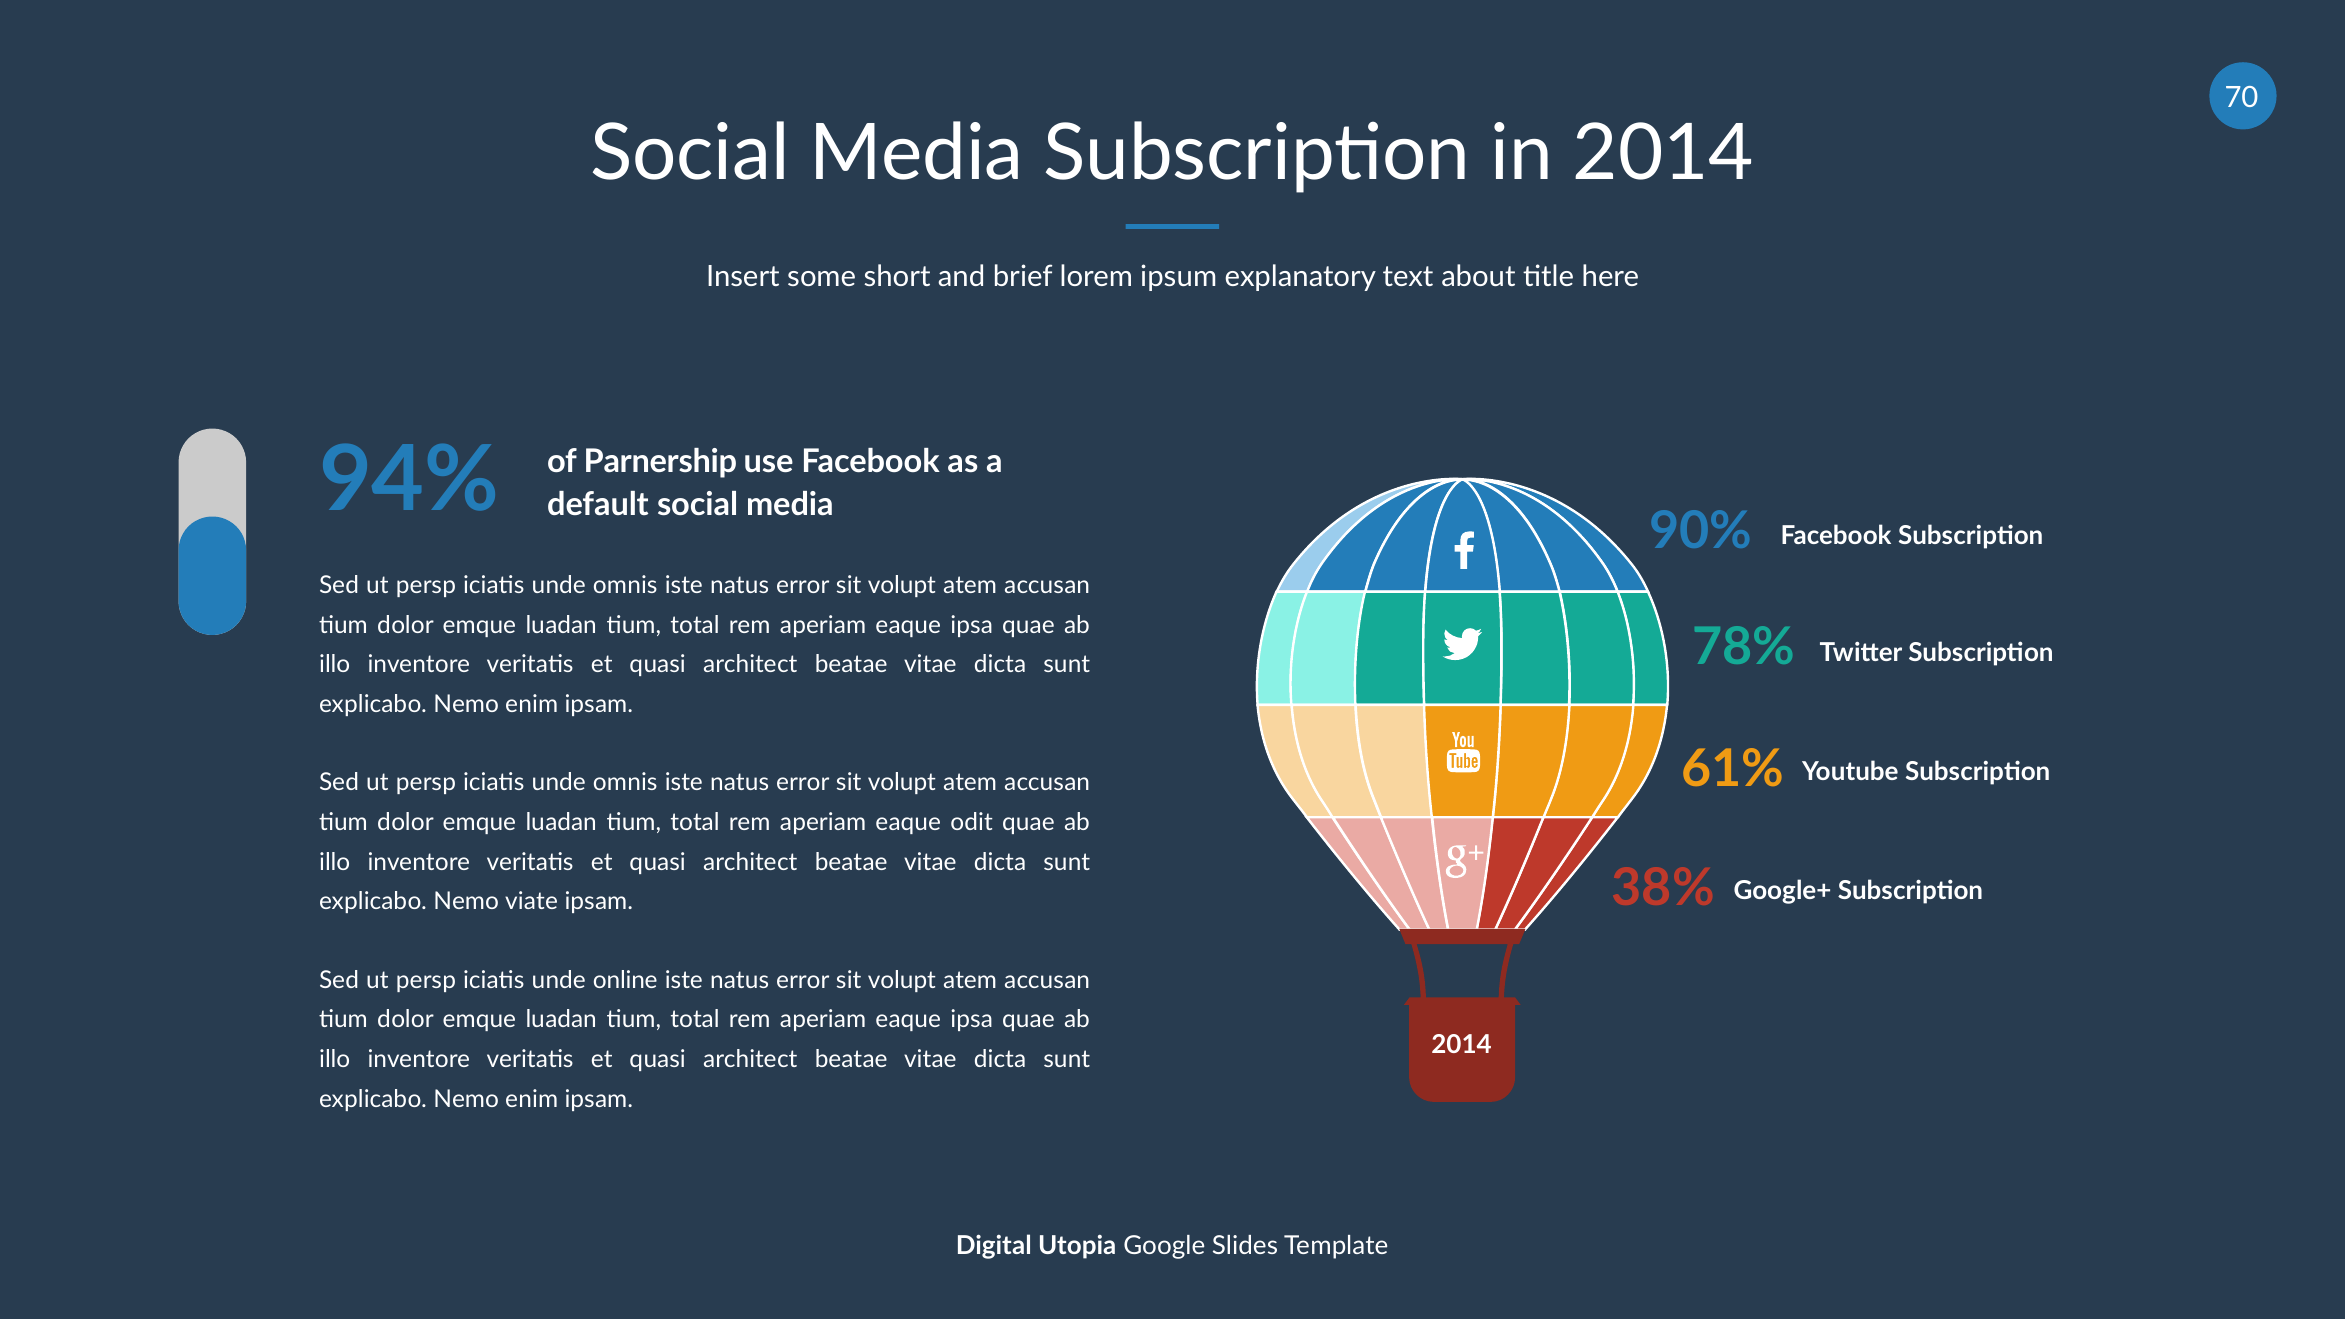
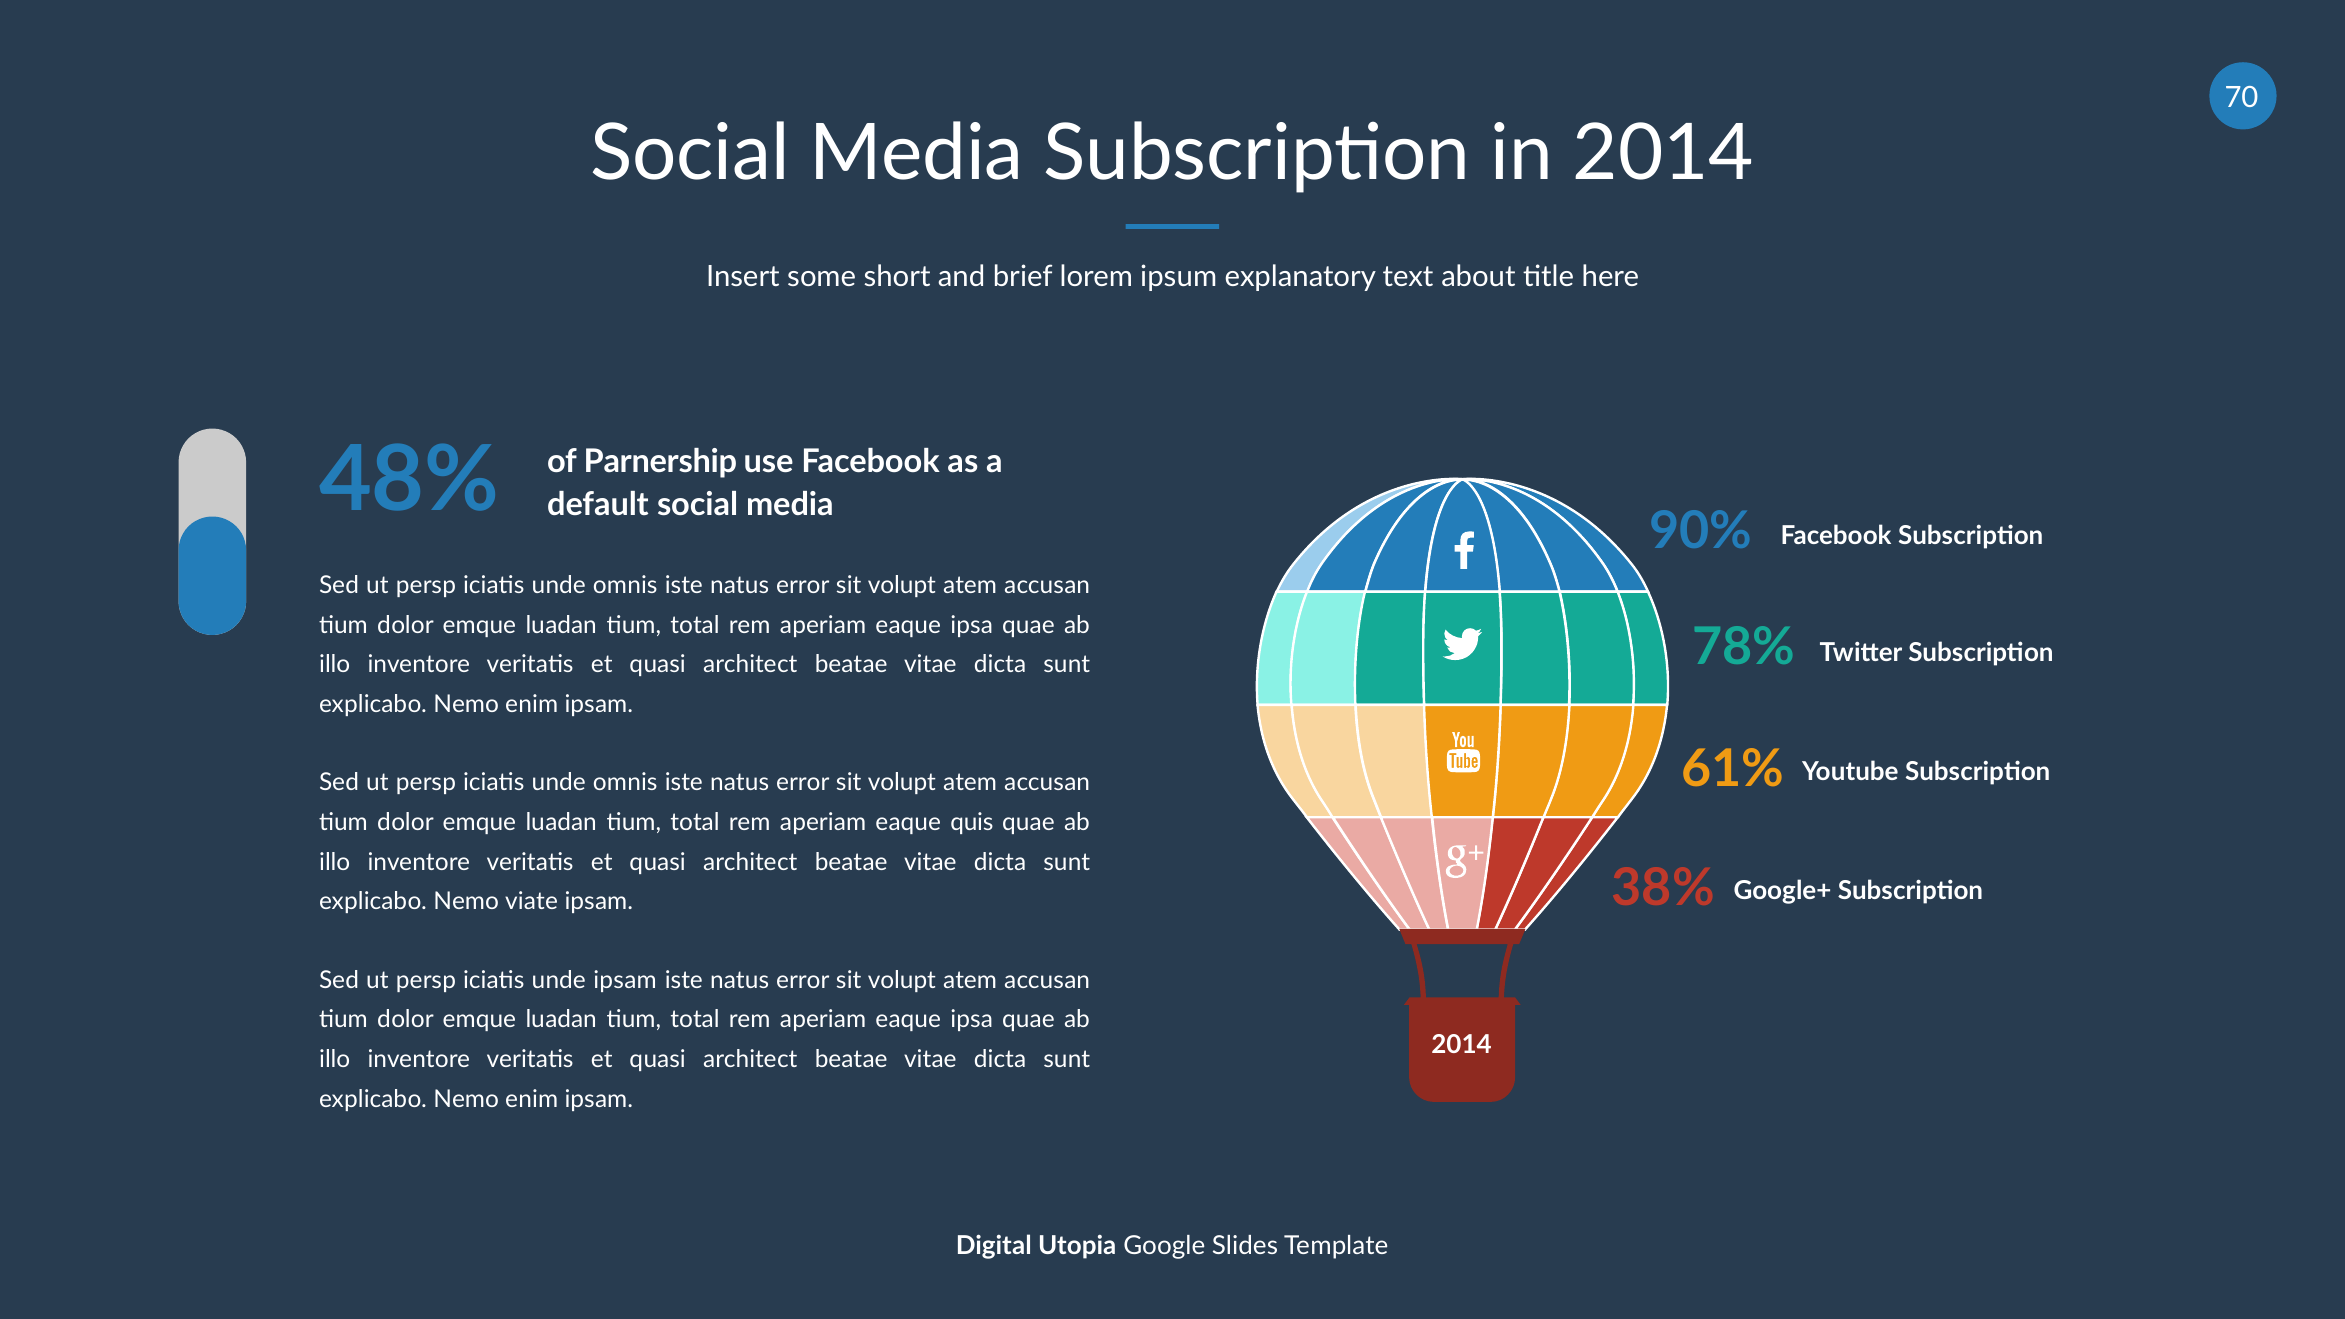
94%: 94% -> 48%
odit: odit -> quis
unde online: online -> ipsam
